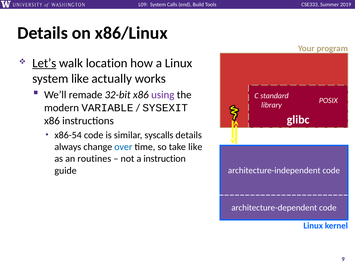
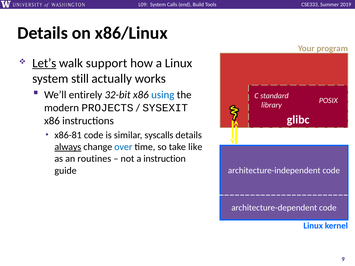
location: location -> support
system like: like -> still
remade: remade -> entirely
using colour: purple -> blue
VARIABLE: VARIABLE -> PROJECTS
x86-54: x86-54 -> x86-81
always underline: none -> present
